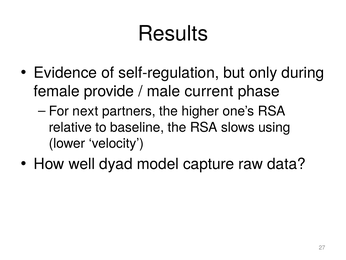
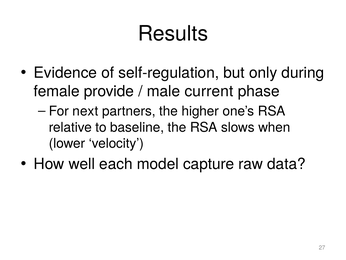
using: using -> when
dyad: dyad -> each
